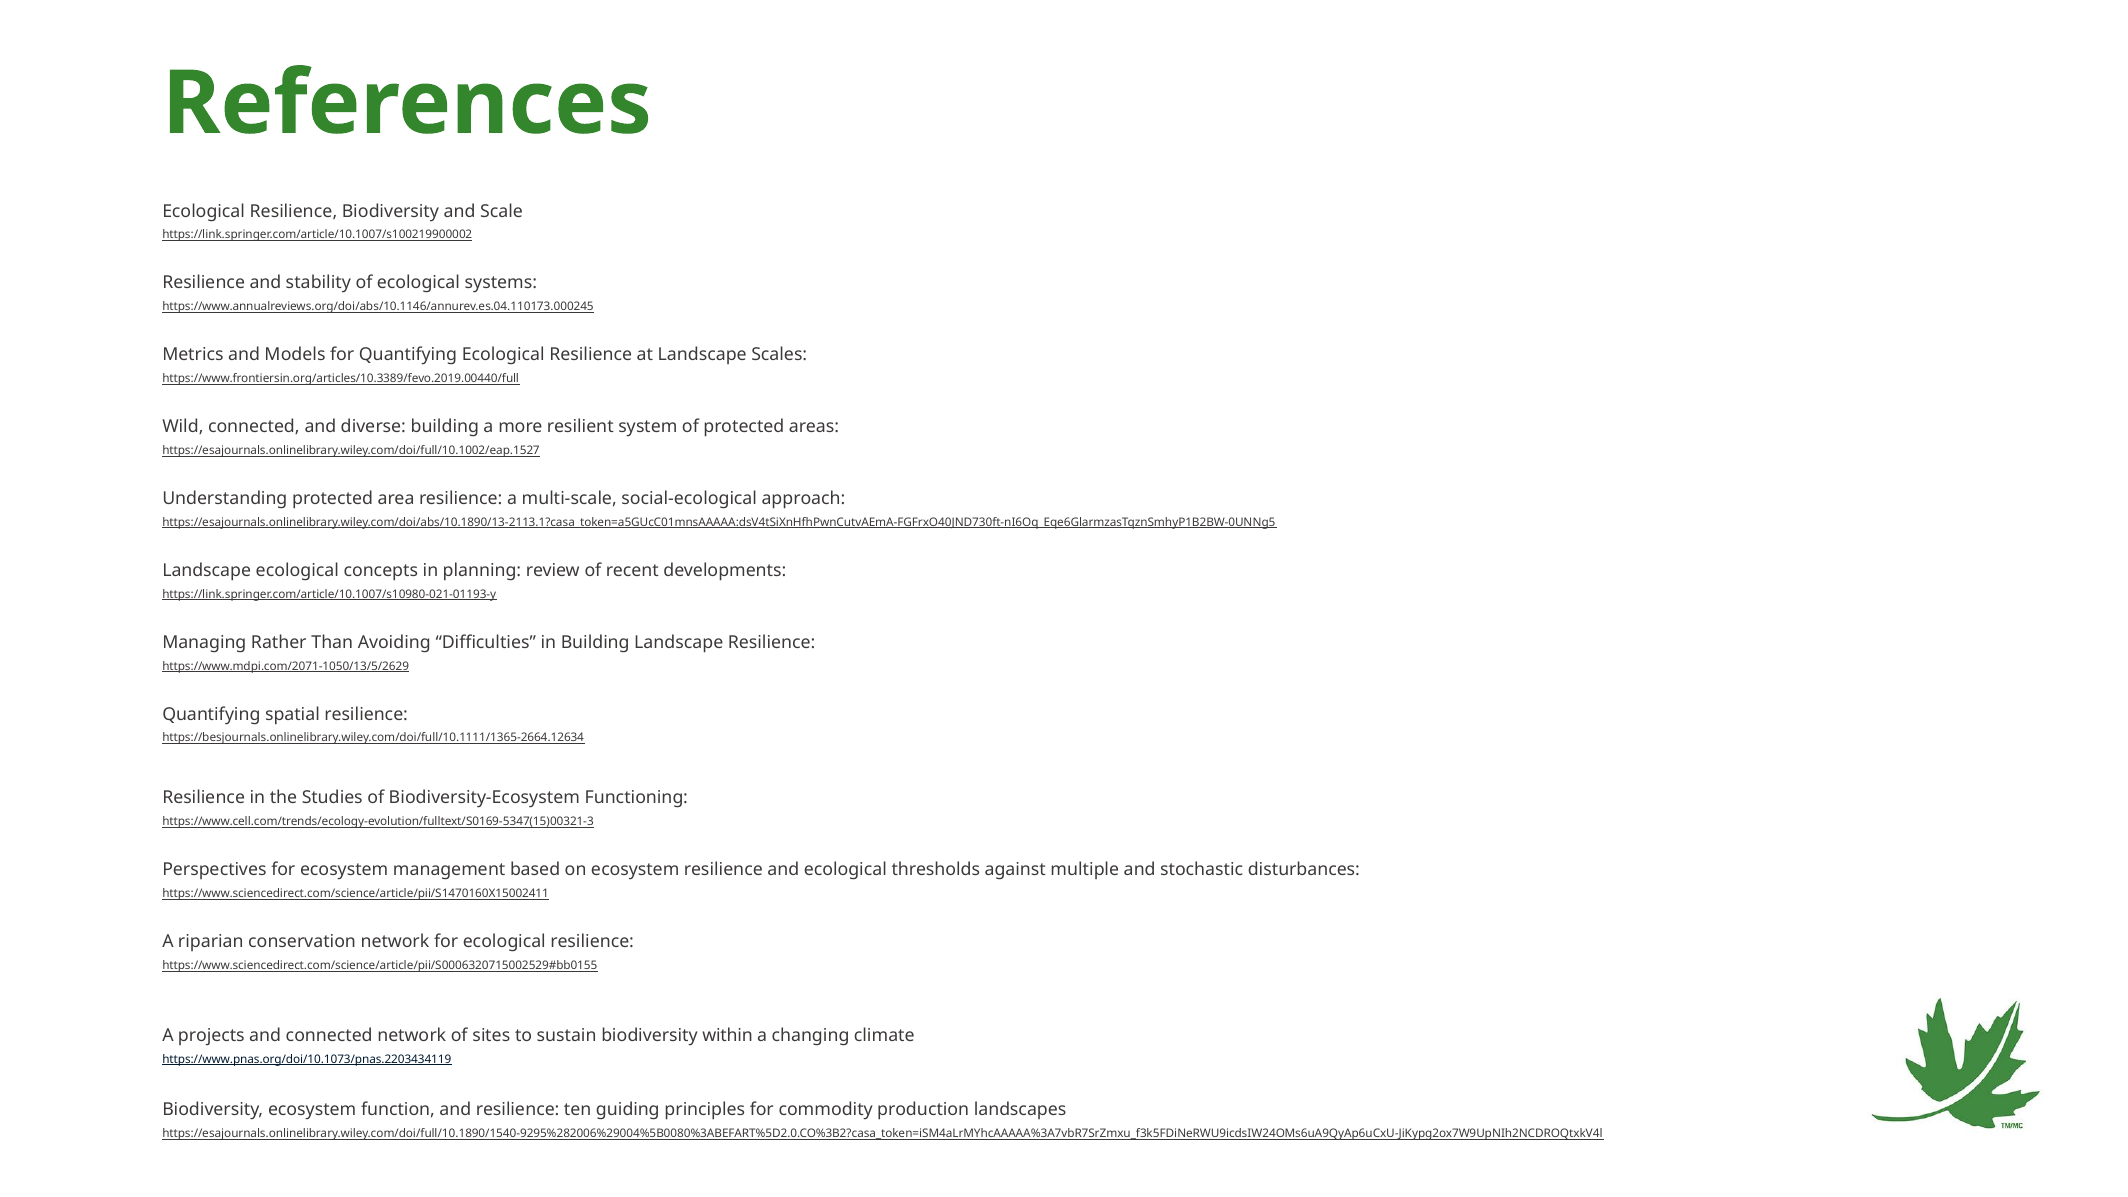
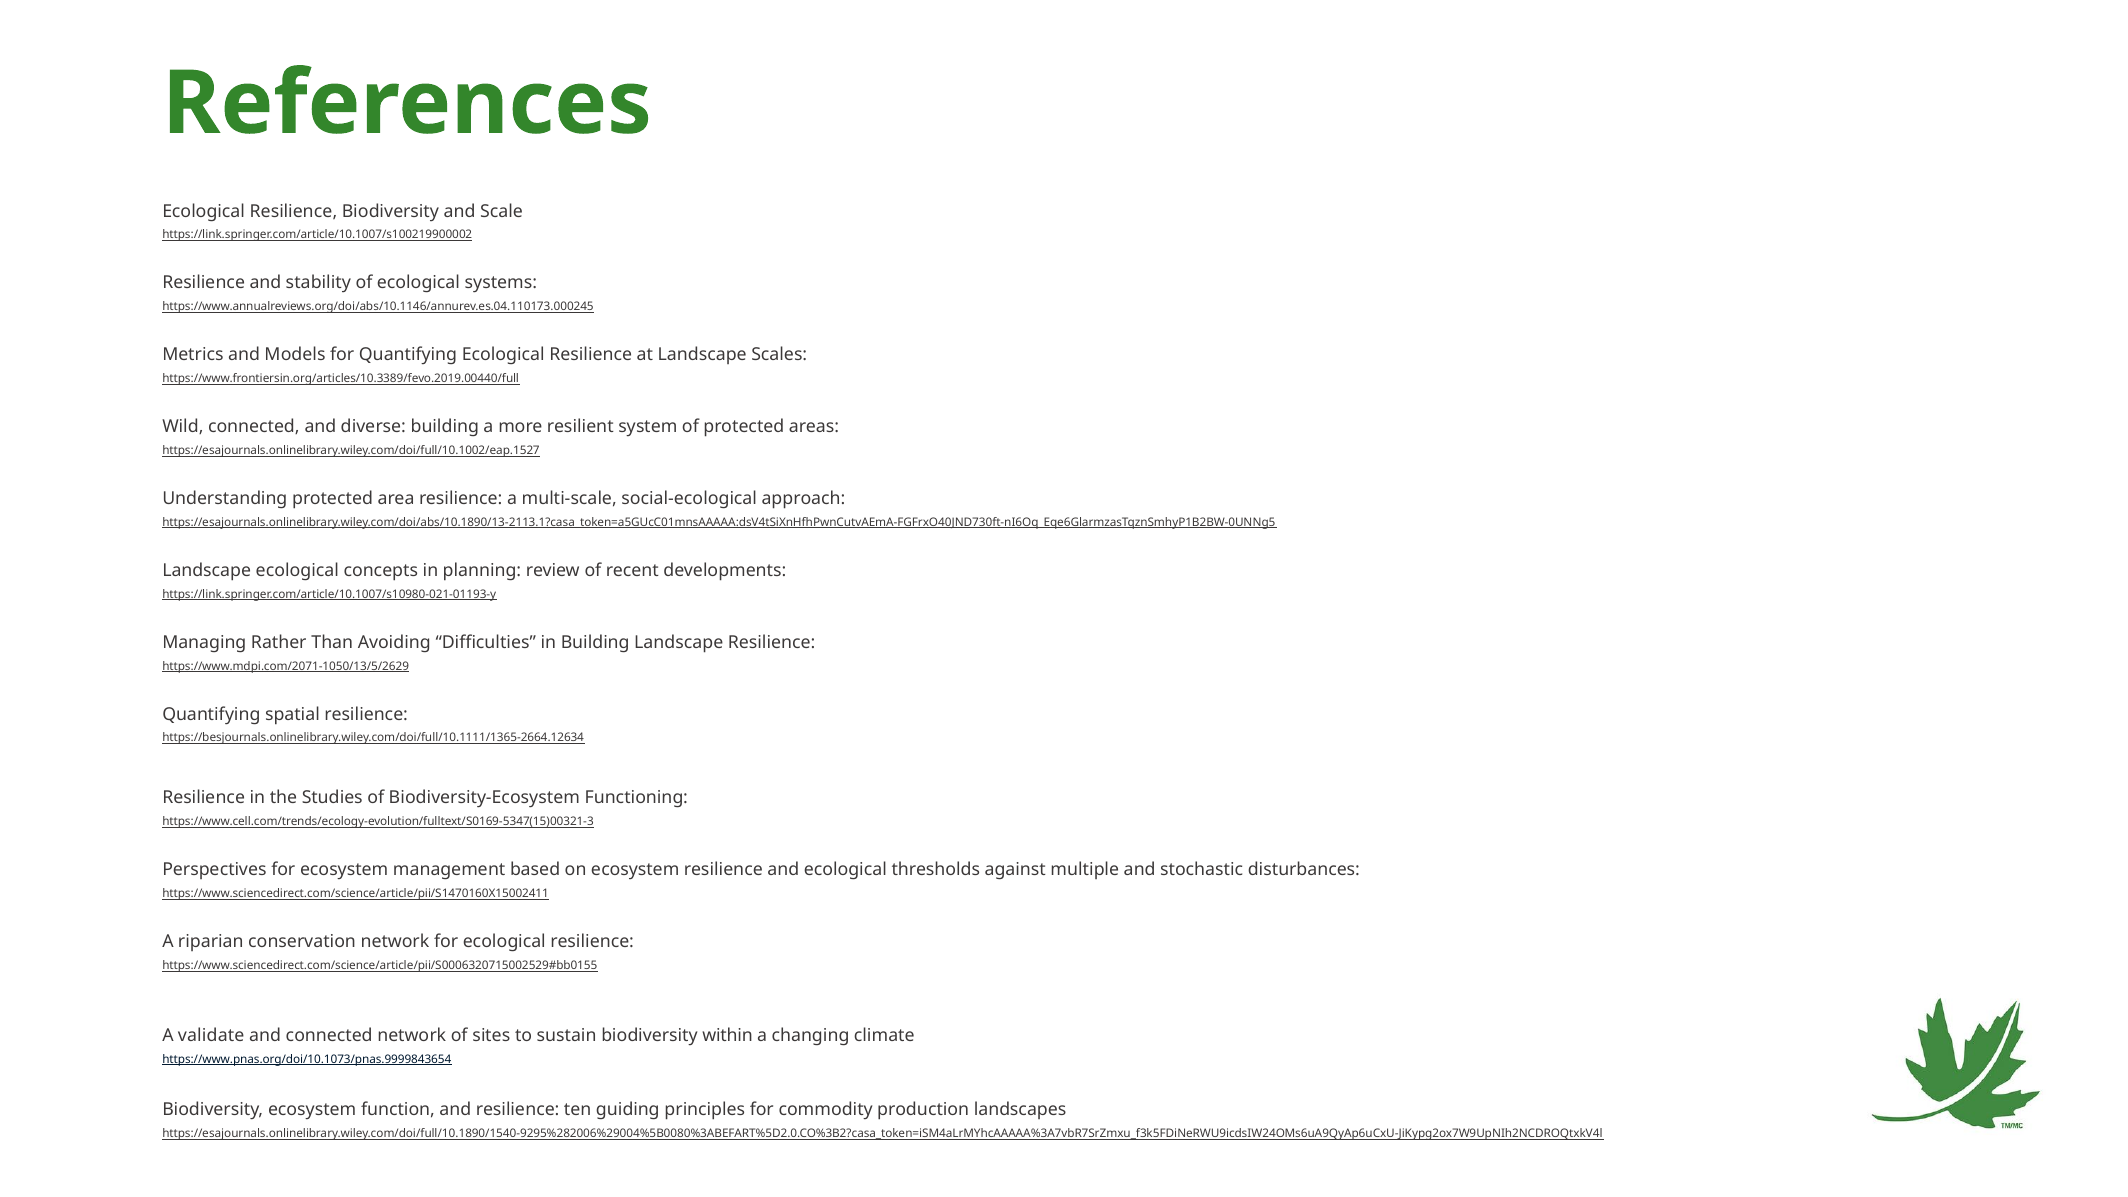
projects: projects -> validate
https://www.pnas.org/doi/10.1073/pnas.2203434119: https://www.pnas.org/doi/10.1073/pnas.2203434119 -> https://www.pnas.org/doi/10.1073/pnas.9999843654
